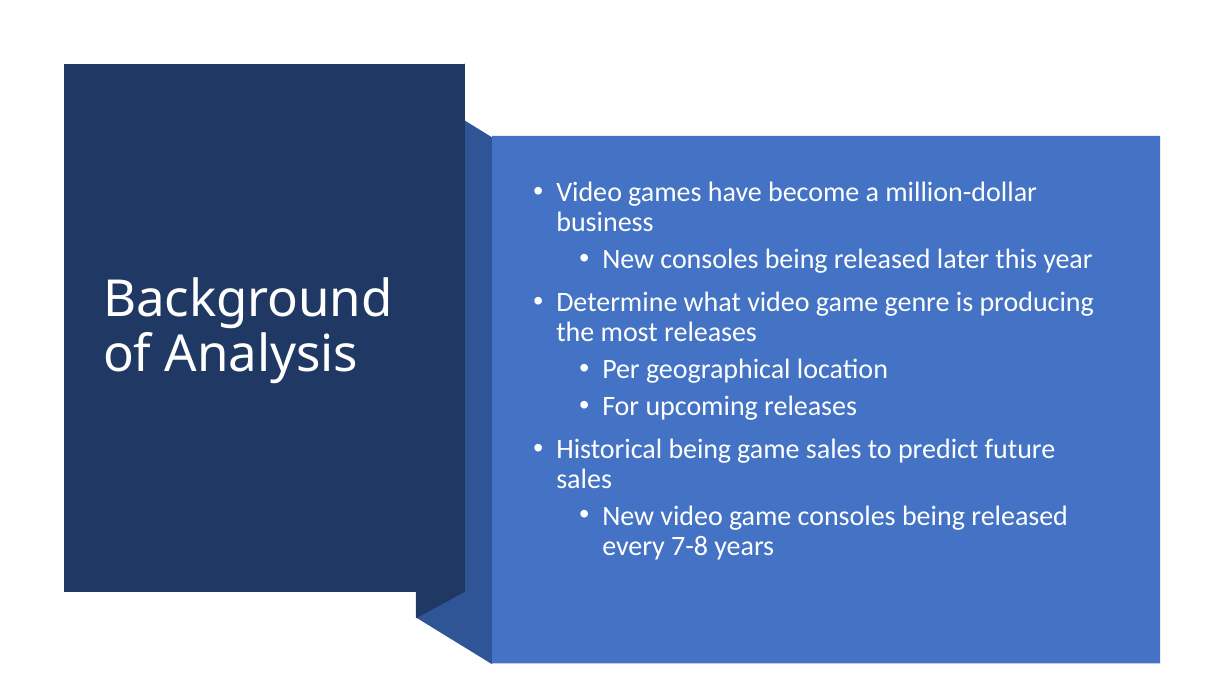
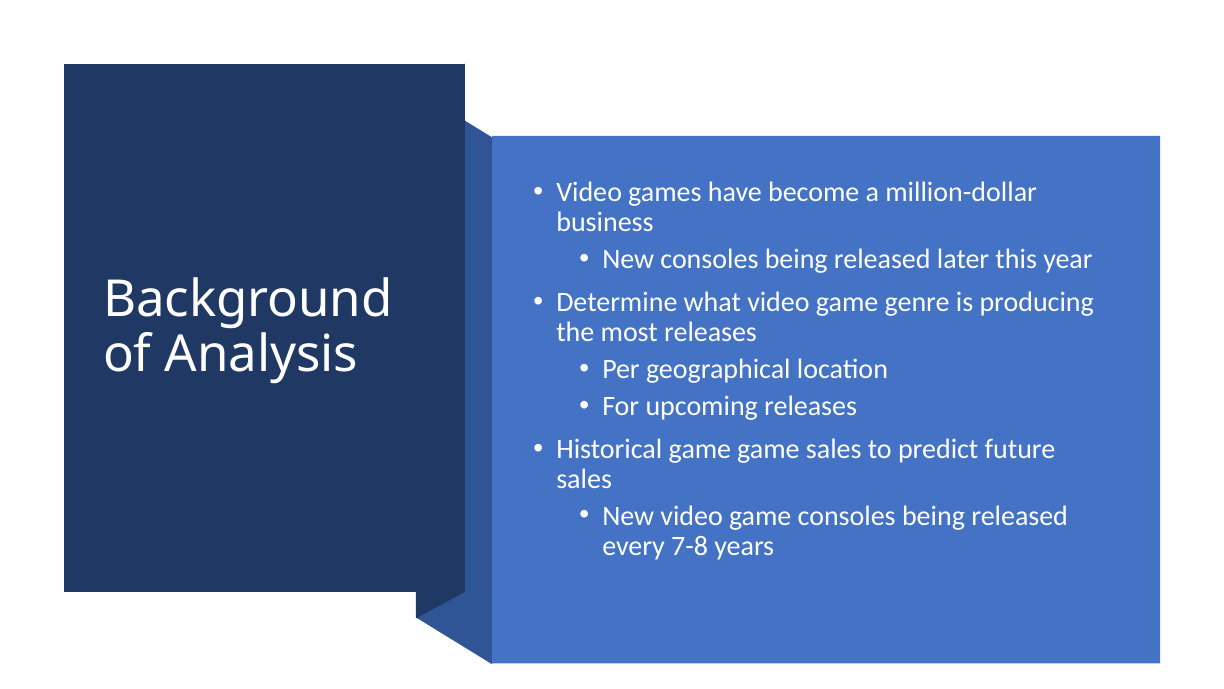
Historical being: being -> game
